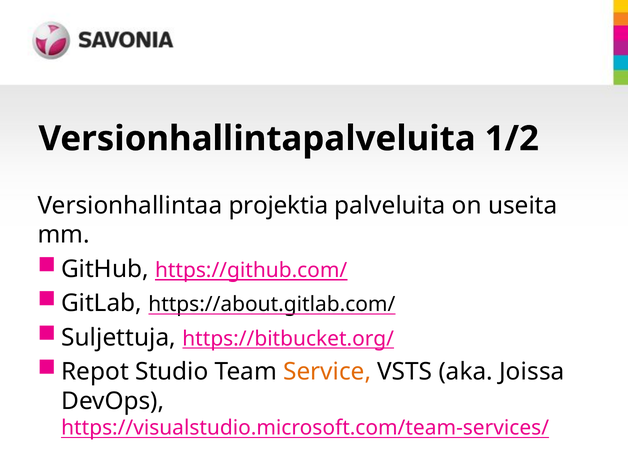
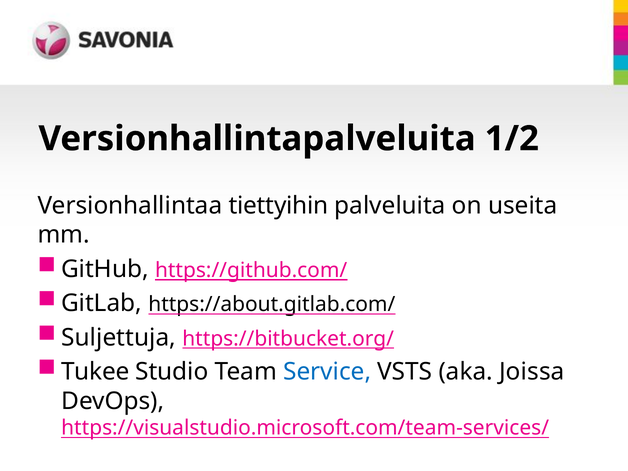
projektia: projektia -> tiettyihin
Repot: Repot -> Tukee
Service colour: orange -> blue
